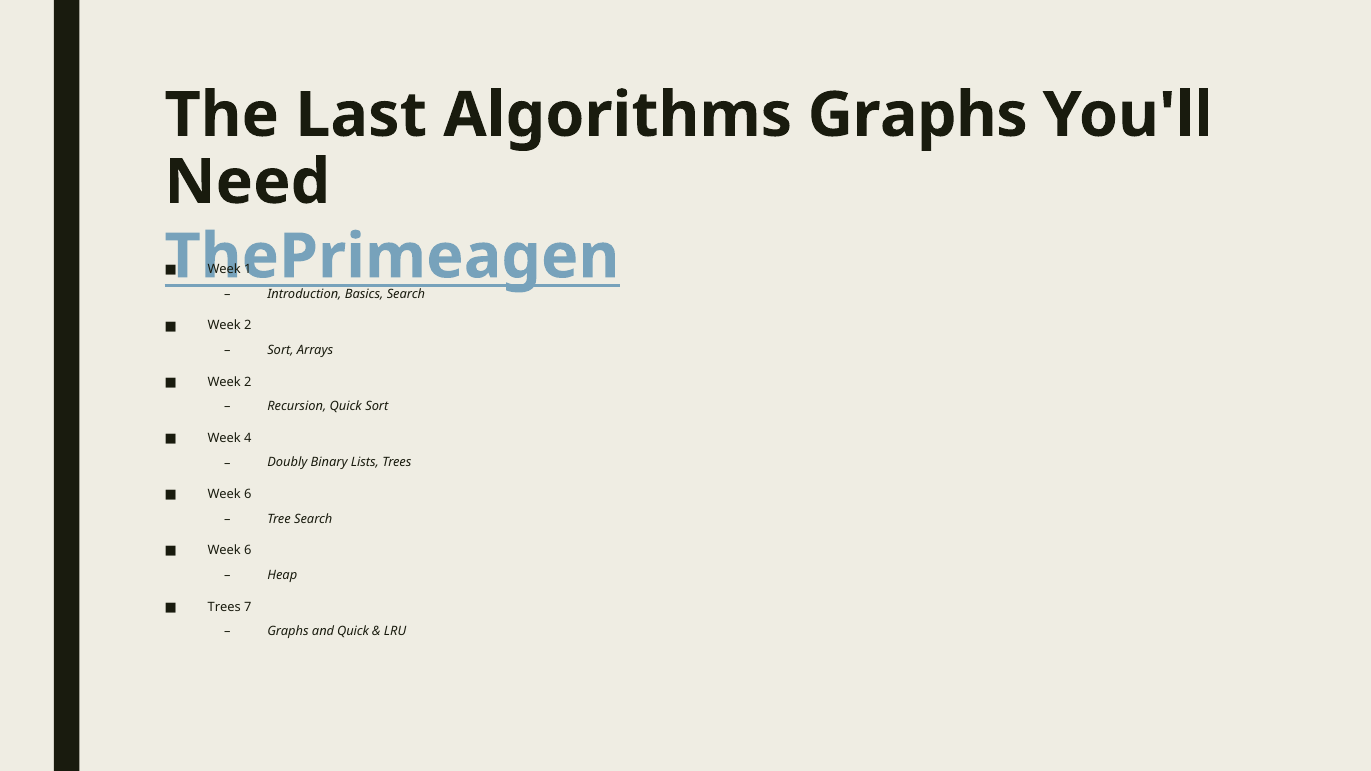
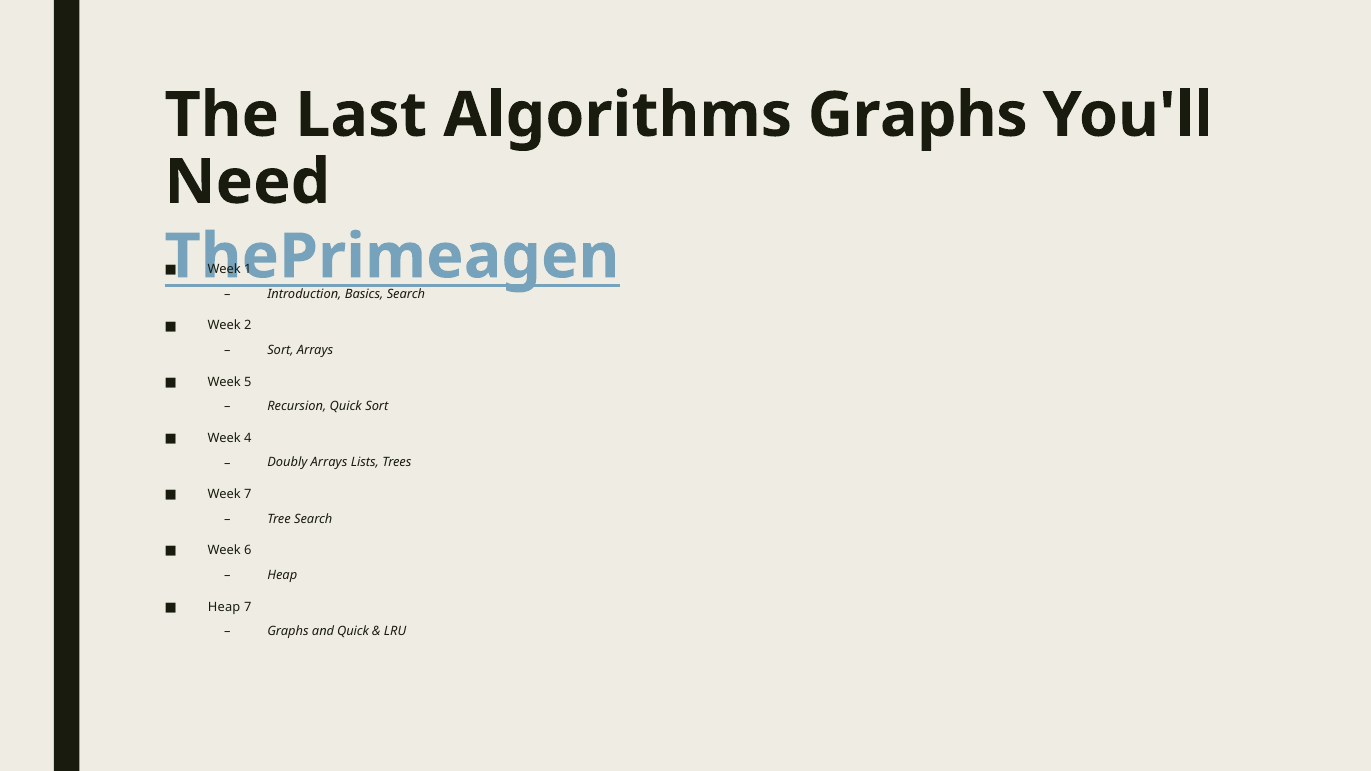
2 at (248, 382): 2 -> 5
Doubly Binary: Binary -> Arrays
6 at (248, 494): 6 -> 7
Trees at (224, 607): Trees -> Heap
